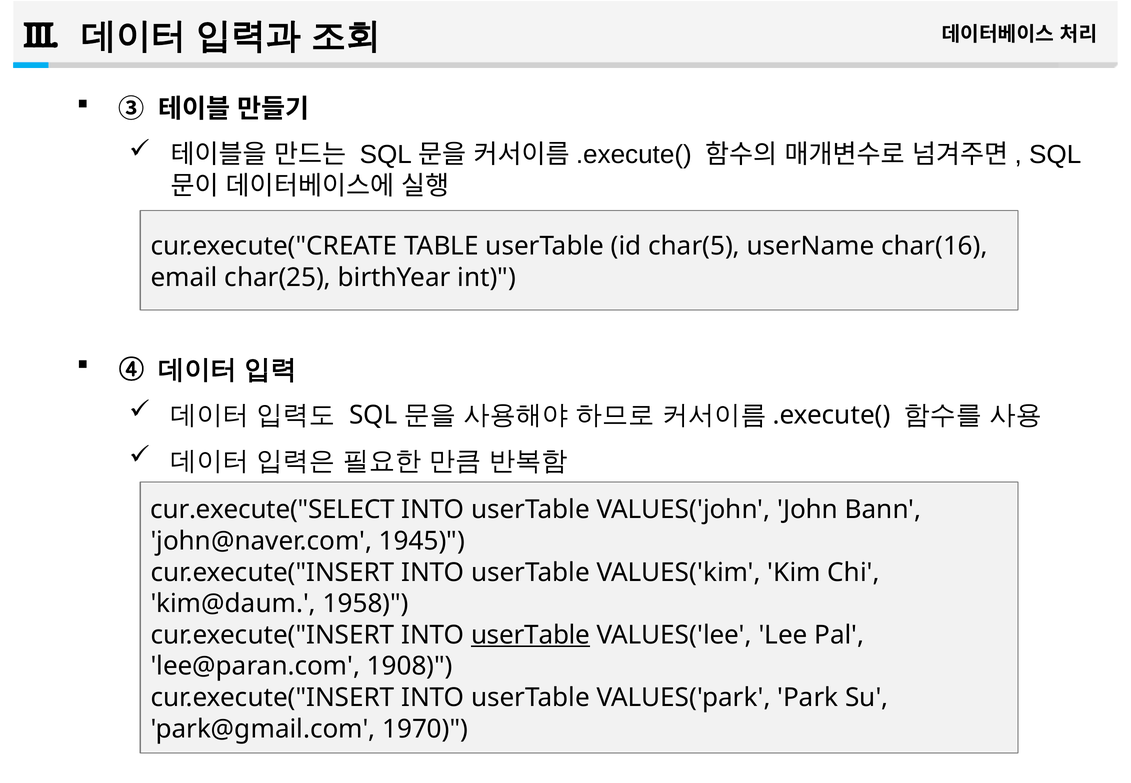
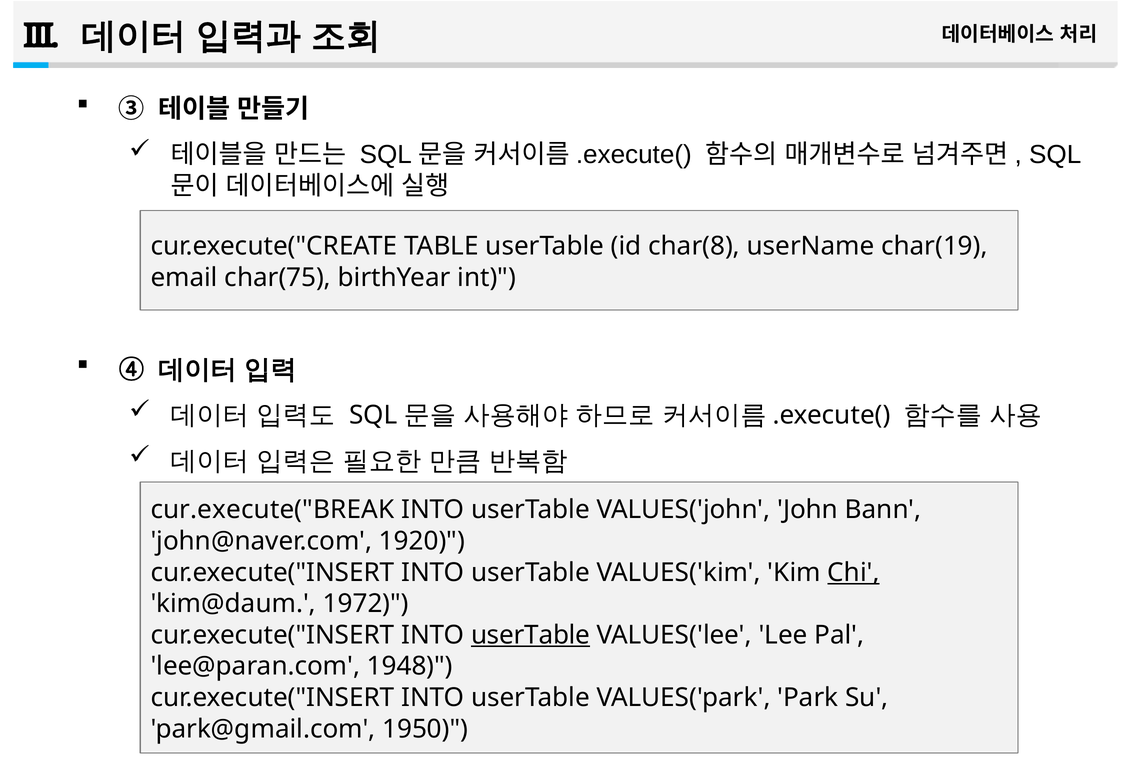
char(5: char(5 -> char(8
char(16: char(16 -> char(19
char(25: char(25 -> char(75
cur.execute("SELECT: cur.execute("SELECT -> cur.execute("BREAK
1945: 1945 -> 1920
Chi underline: none -> present
1958: 1958 -> 1972
1908: 1908 -> 1948
1970: 1970 -> 1950
